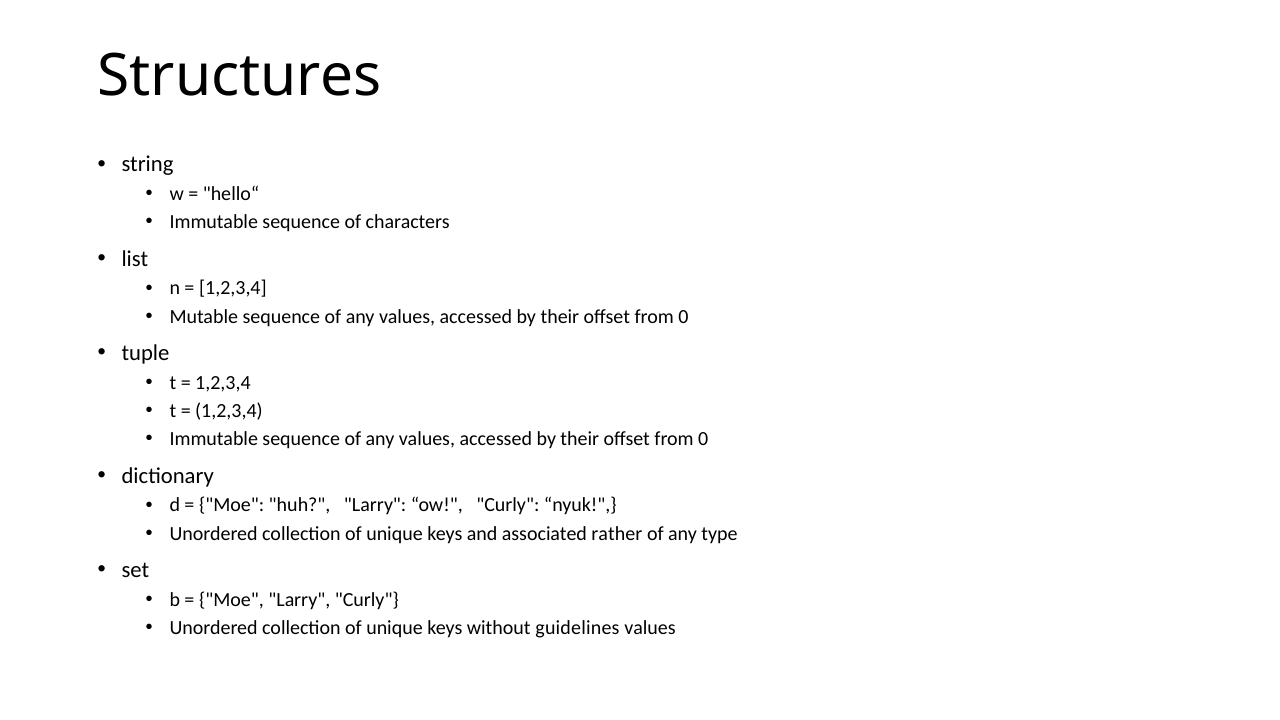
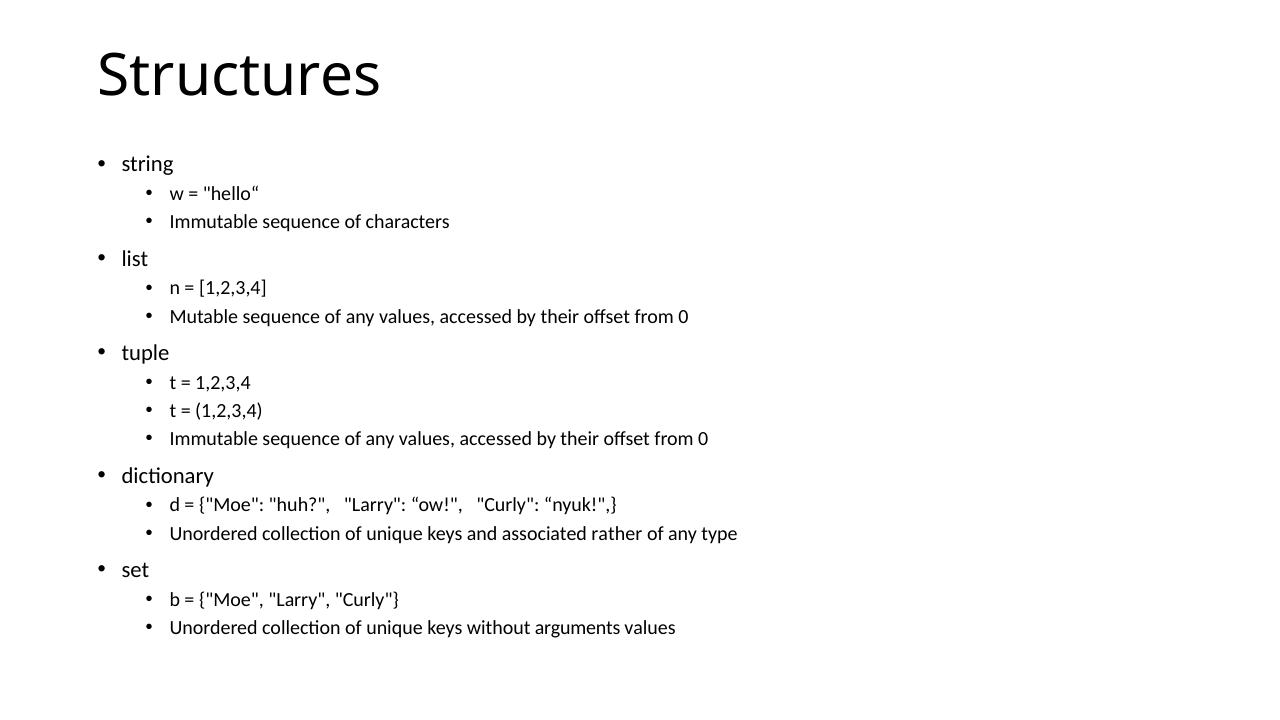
guidelines: guidelines -> arguments
